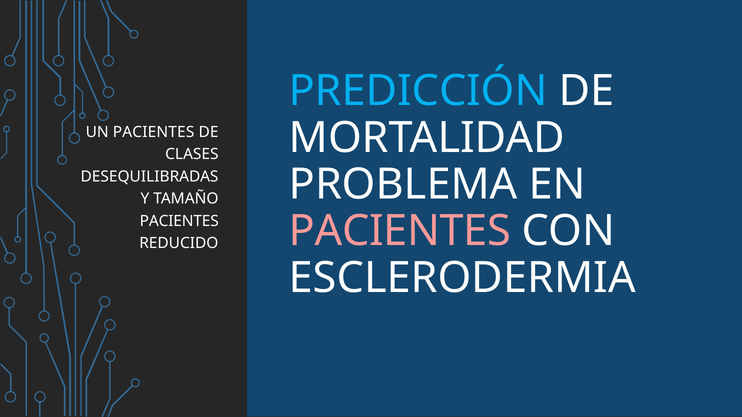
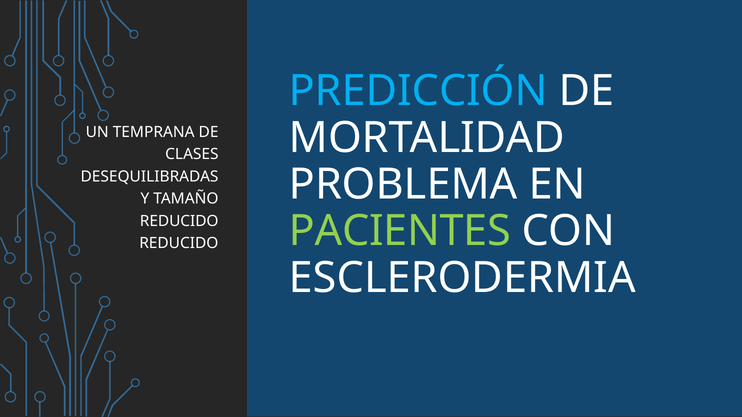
UN PACIENTES: PACIENTES -> TEMPRANA
PACIENTES at (179, 221): PACIENTES -> REDUCIDO
PACIENTES at (400, 231) colour: pink -> light green
